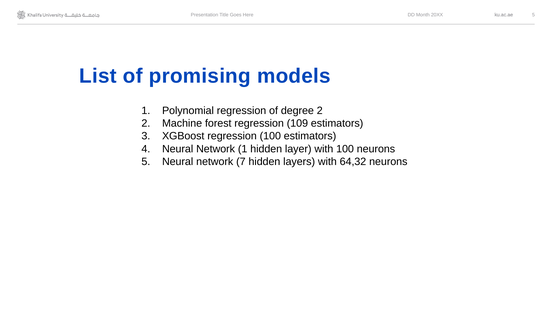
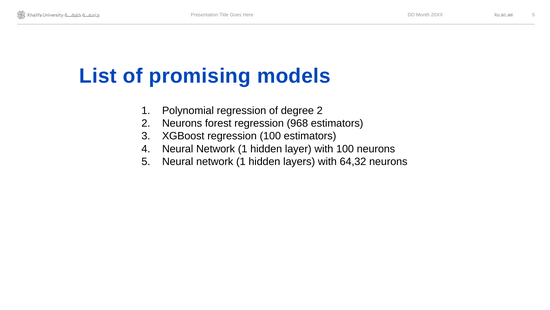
2 Machine: Machine -> Neurons
109: 109 -> 968
5 Neural network 7: 7 -> 1
